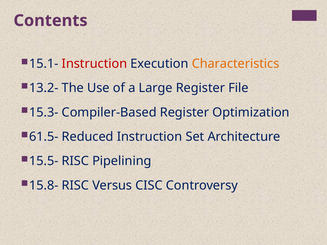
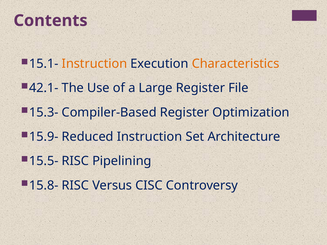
Instruction at (94, 64) colour: red -> orange
13.2-: 13.2- -> 42.1-
61.5-: 61.5- -> 15.9-
